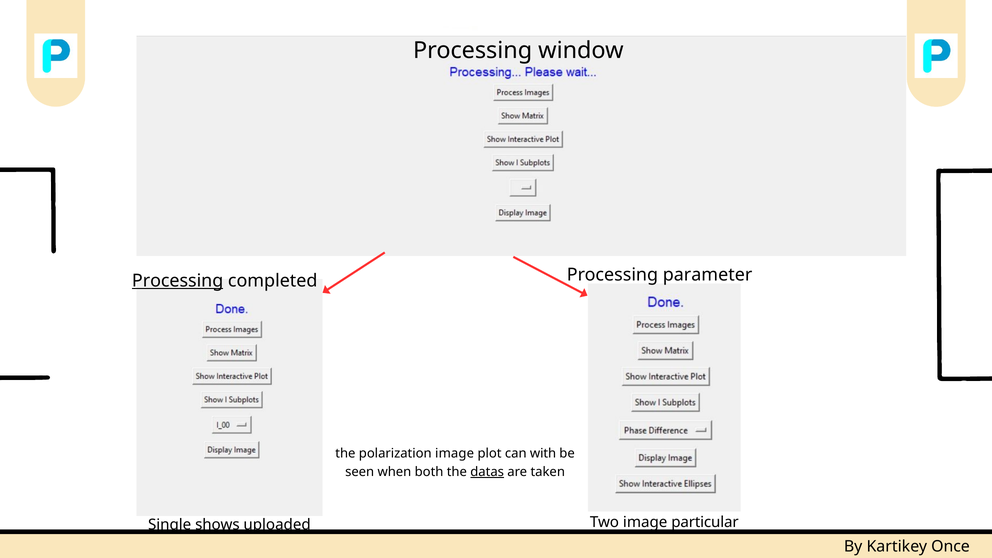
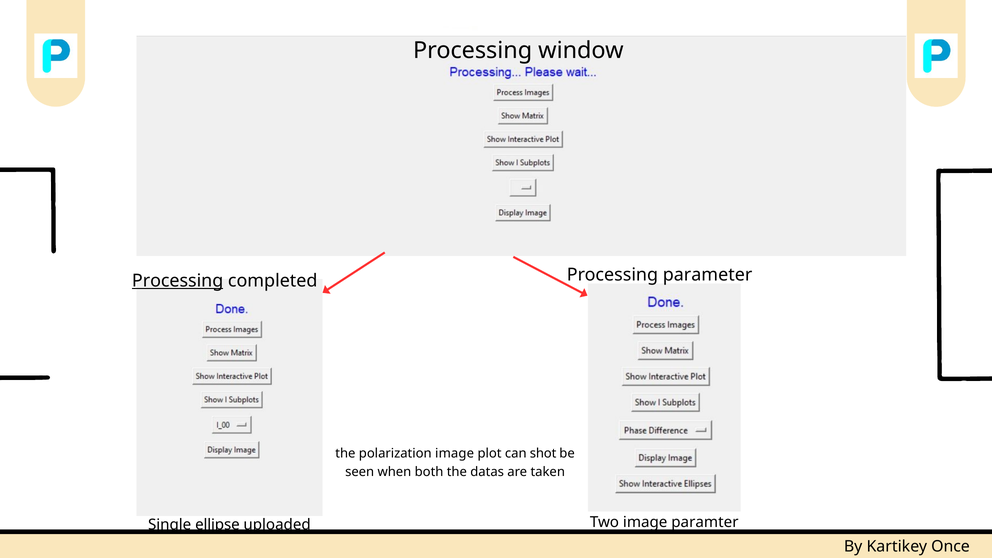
with: with -> shot
datas underline: present -> none
shows: shows -> ellipse
particular: particular -> paramter
